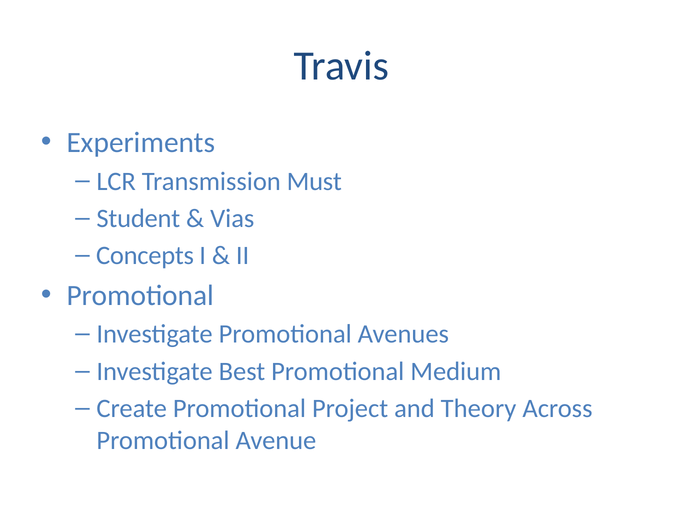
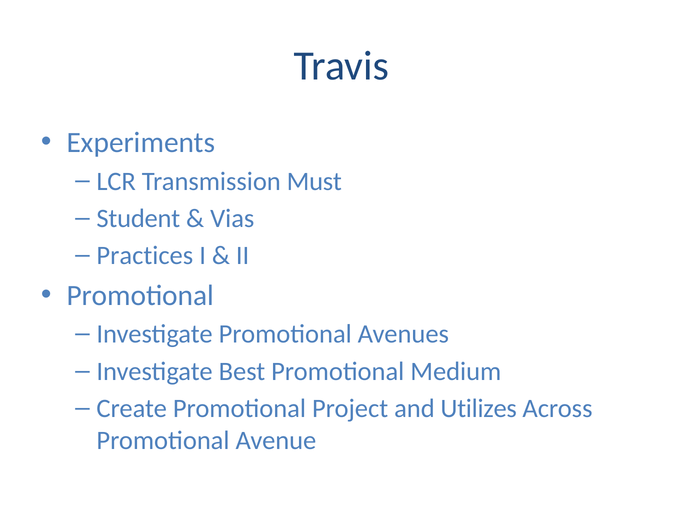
Concepts: Concepts -> Practices
Theory: Theory -> Utilizes
